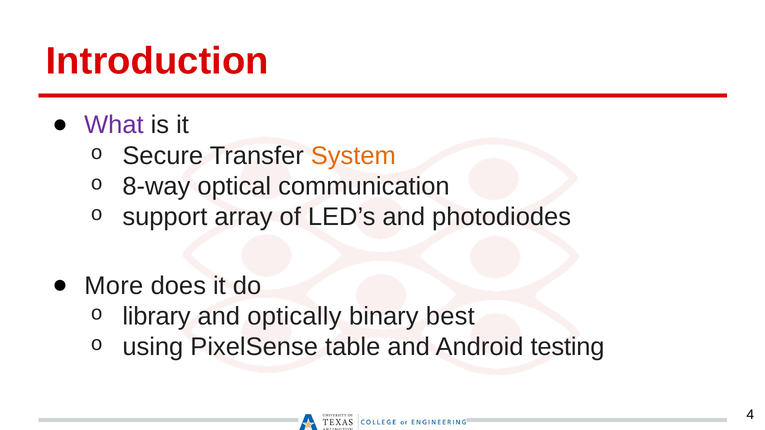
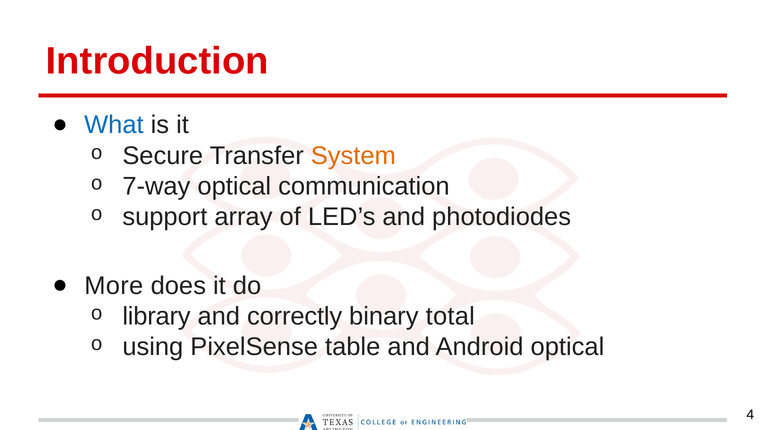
What colour: purple -> blue
8-way: 8-way -> 7-way
optically: optically -> correctly
best: best -> total
Android testing: testing -> optical
